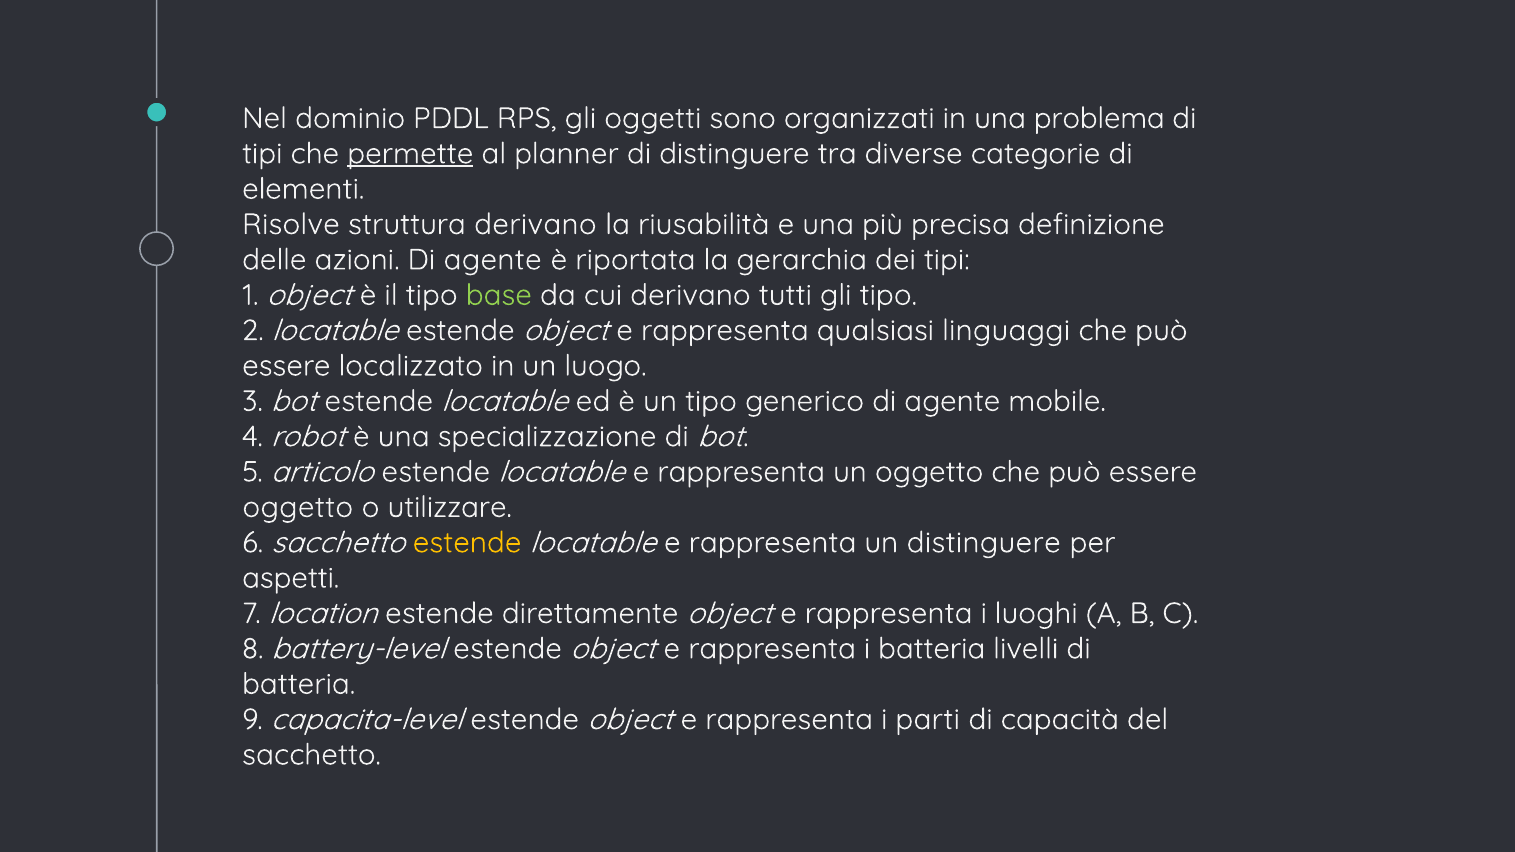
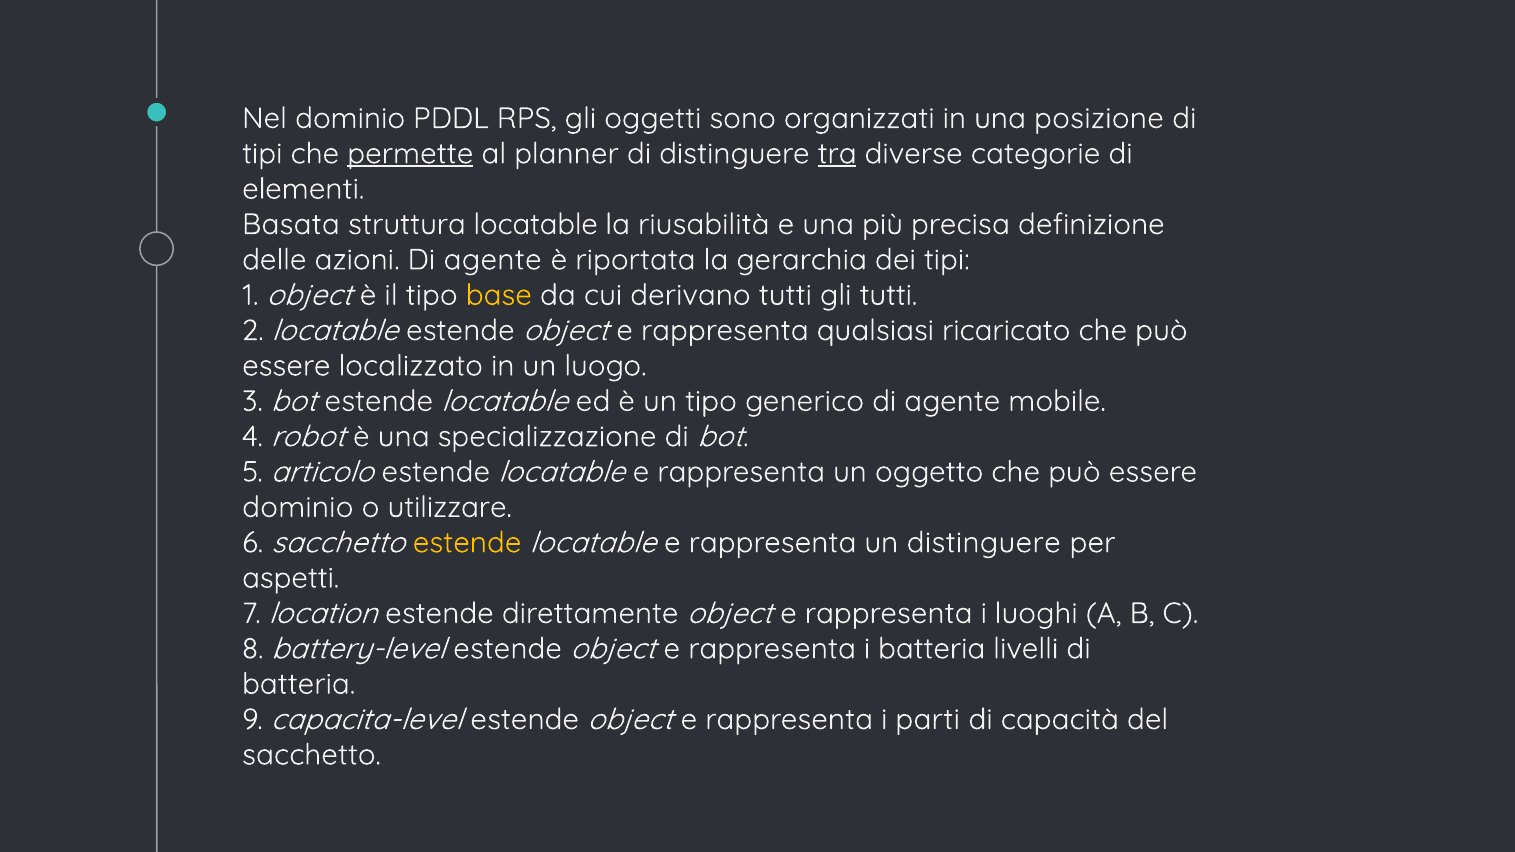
problema: problema -> posizione
tra underline: none -> present
Risolve: Risolve -> Basata
struttura derivano: derivano -> locatable
base colour: light green -> yellow
gli tipo: tipo -> tutti
linguaggi: linguaggi -> ricaricato
oggetto at (298, 507): oggetto -> dominio
